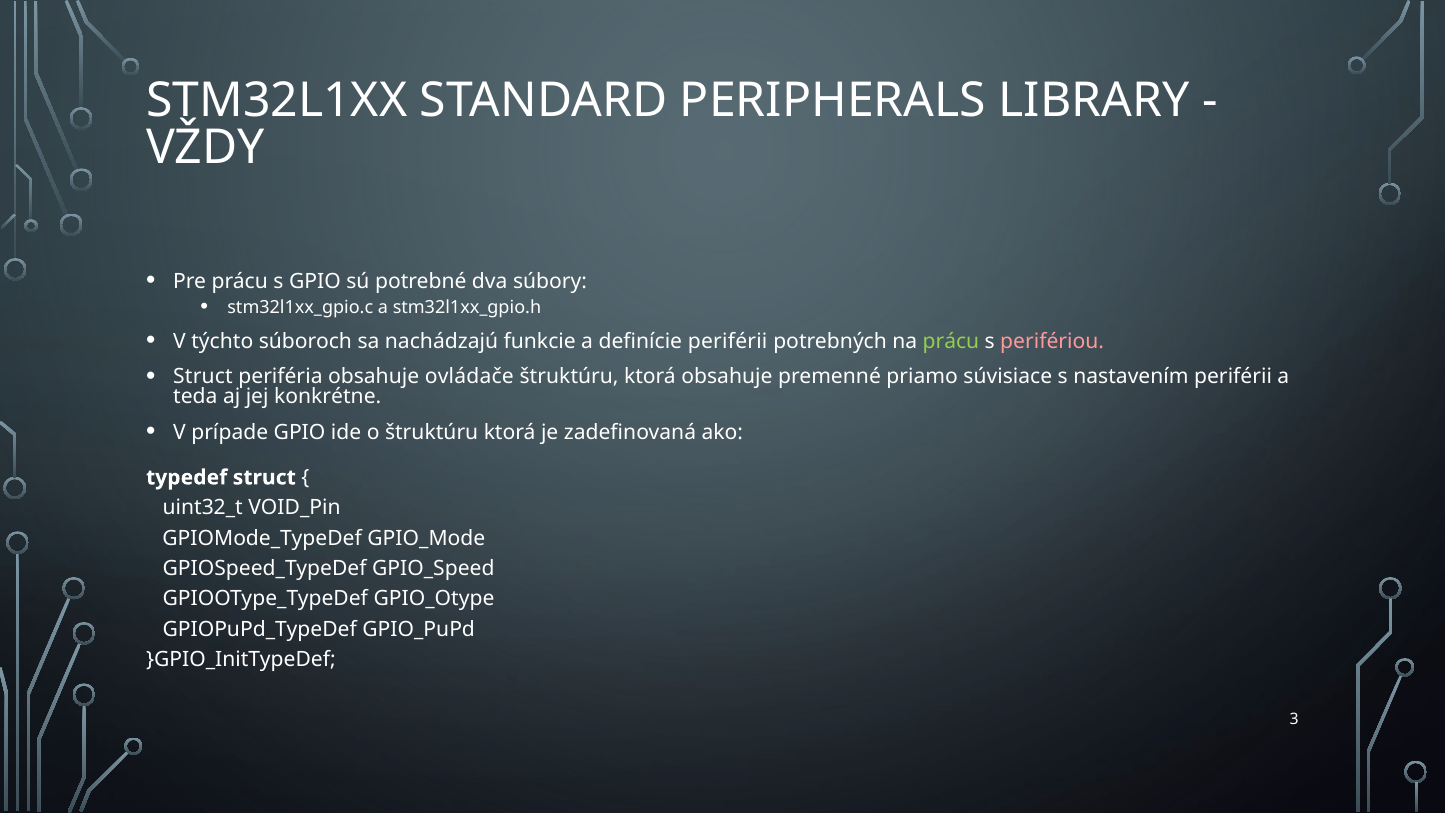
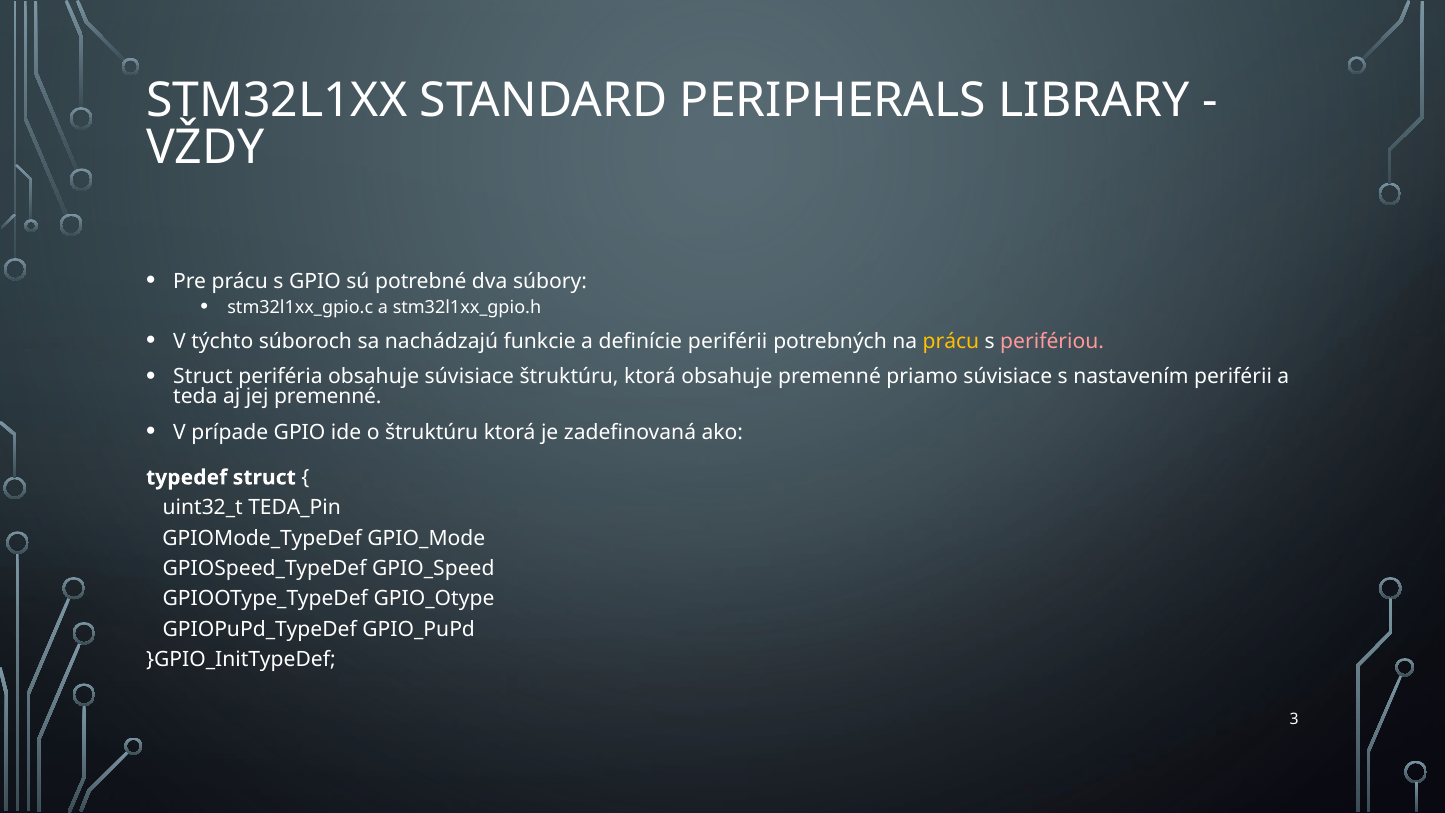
prácu at (951, 341) colour: light green -> yellow
obsahuje ovládače: ovládače -> súvisiace
jej konkrétne: konkrétne -> premenné
VOID_Pin: VOID_Pin -> TEDA_Pin
